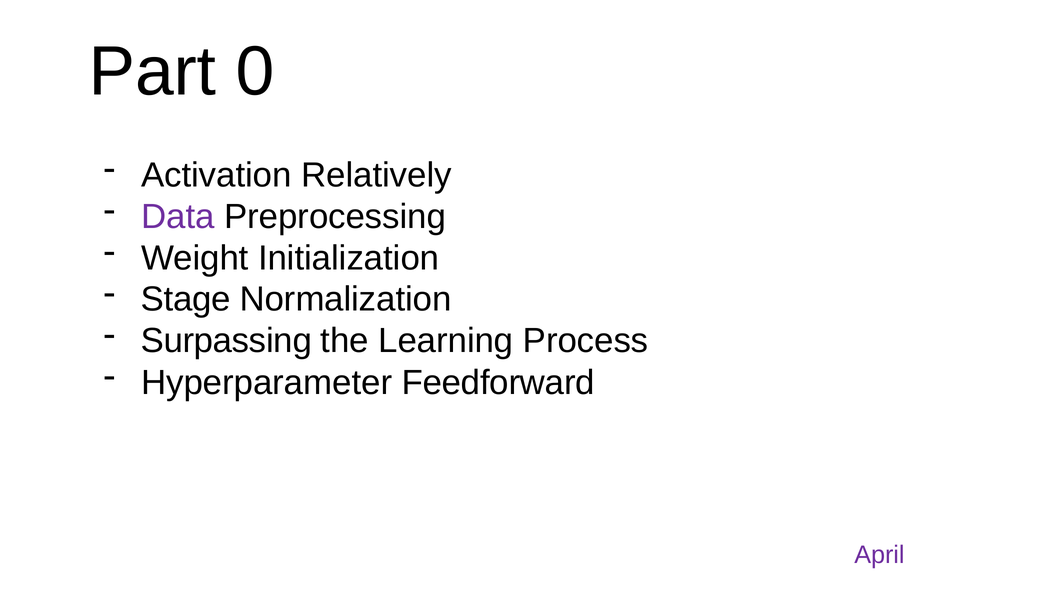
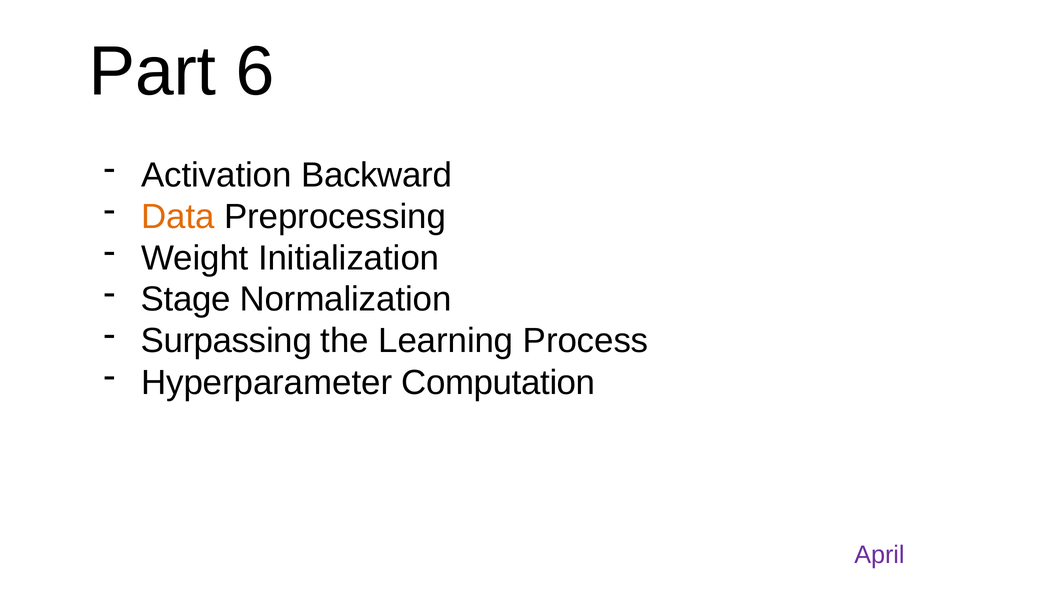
Part 0: 0 -> 6
Relatively: Relatively -> Backward
Data colour: purple -> orange
Feedforward: Feedforward -> Computation
